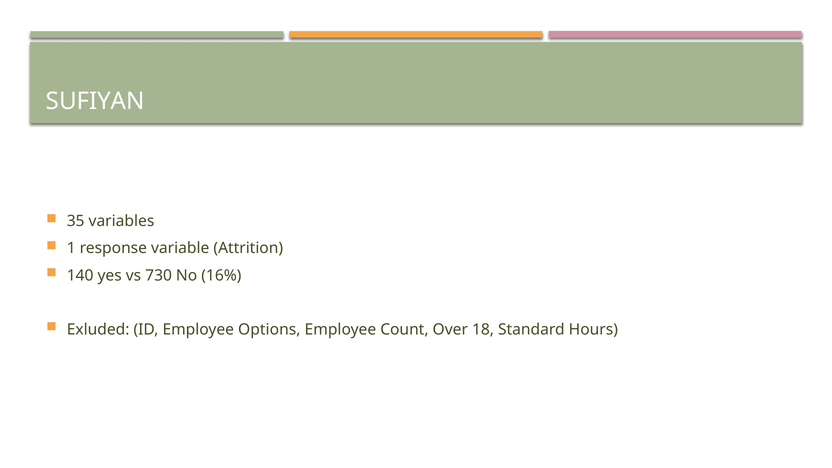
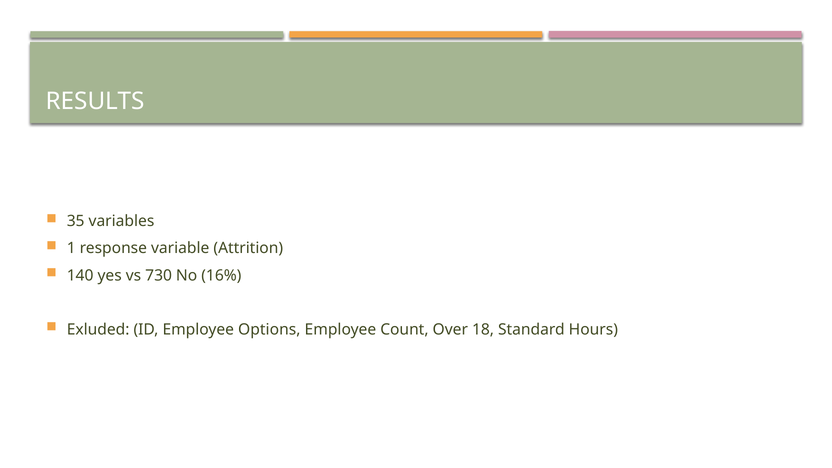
SUFIYAN: SUFIYAN -> RESULTS
